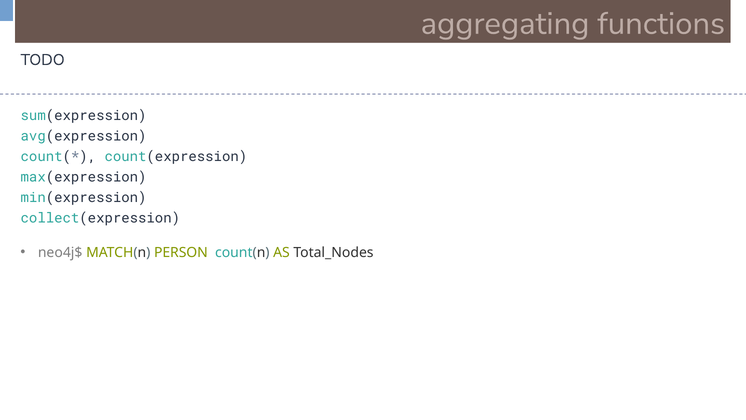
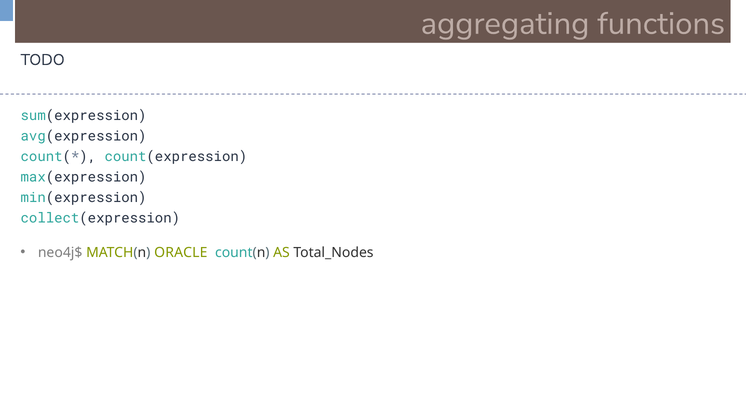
PERSON: PERSON -> ORACLE
